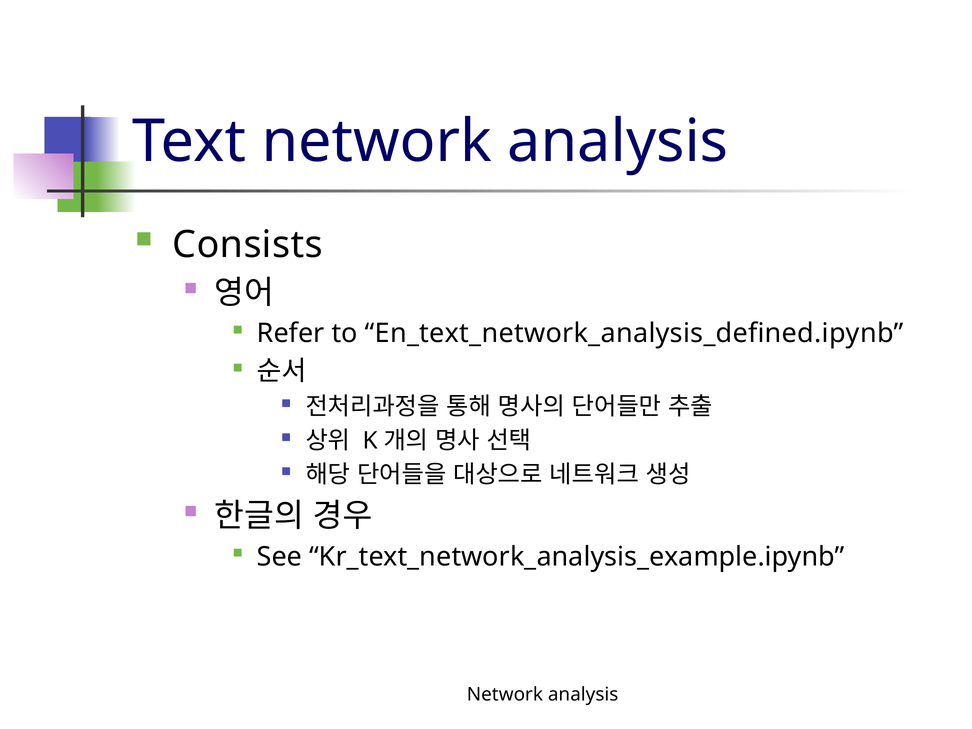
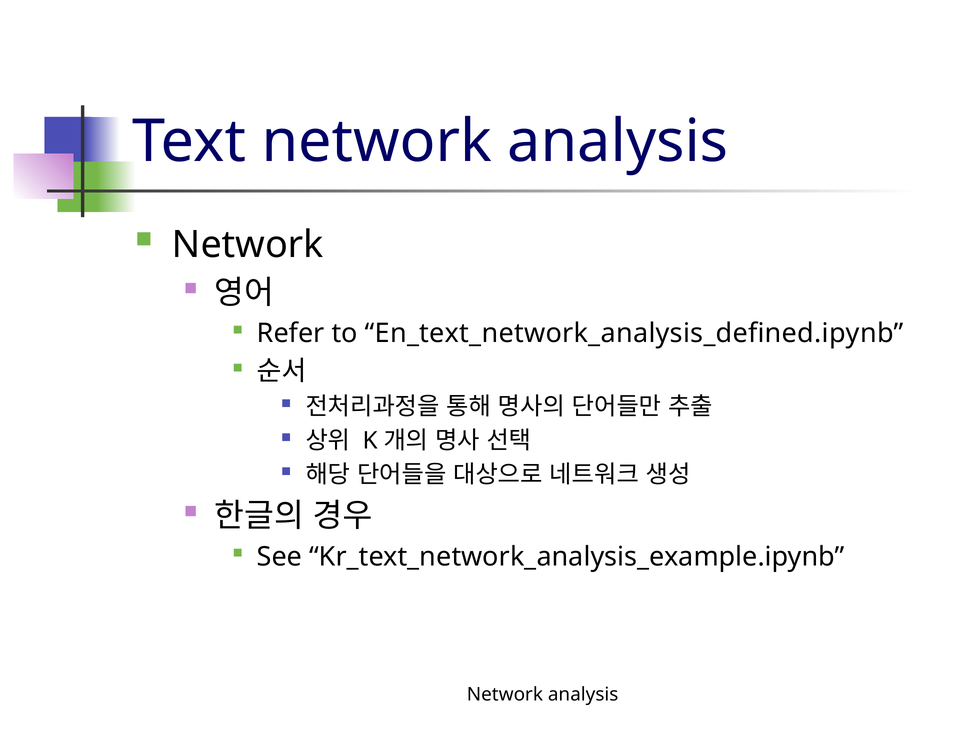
Consists at (247, 245): Consists -> Network
